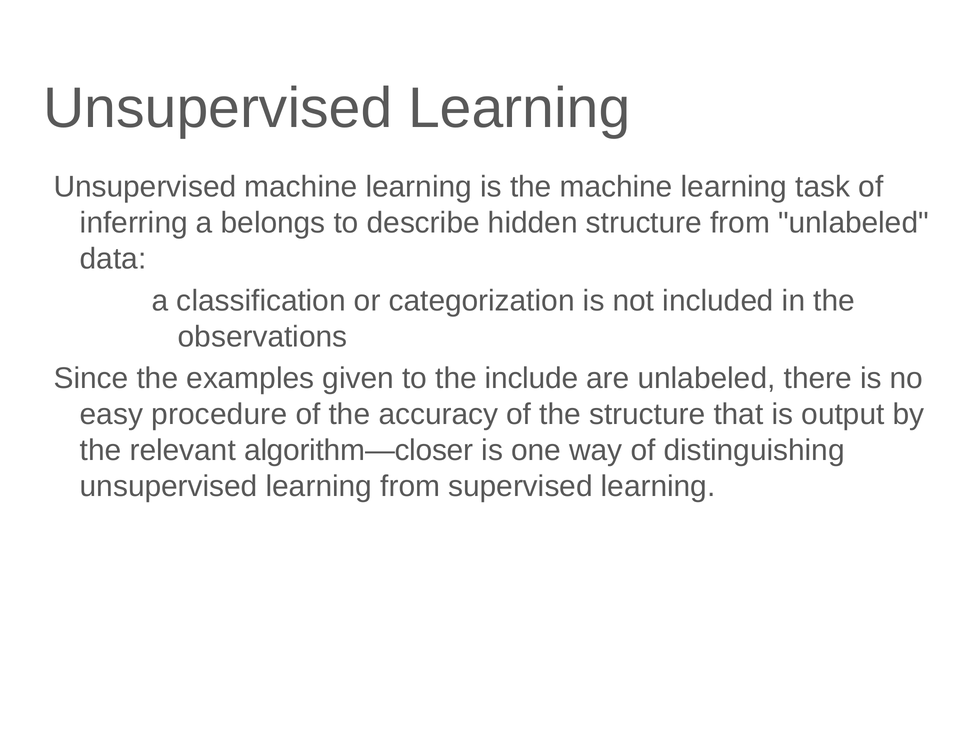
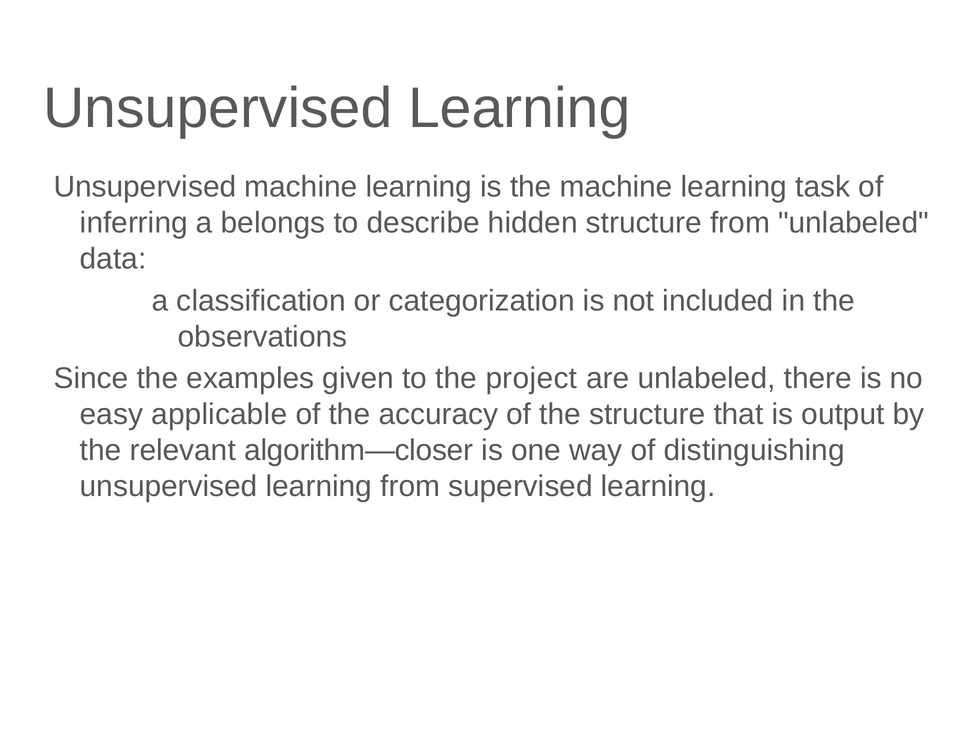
include: include -> project
procedure: procedure -> applicable
